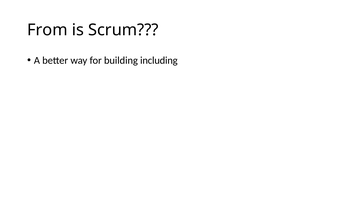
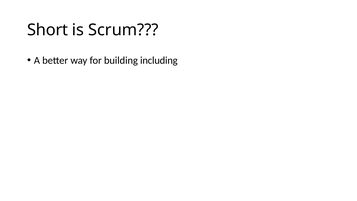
From: From -> Short
